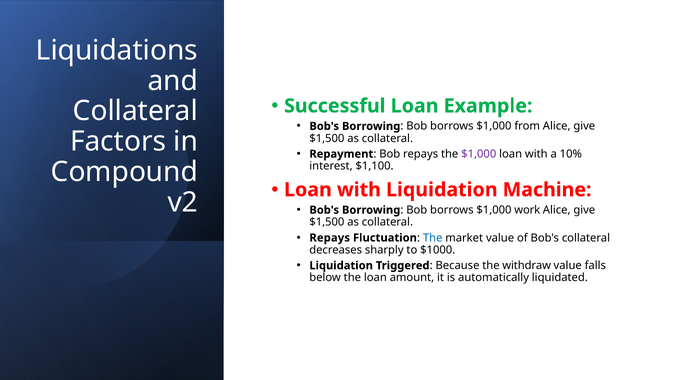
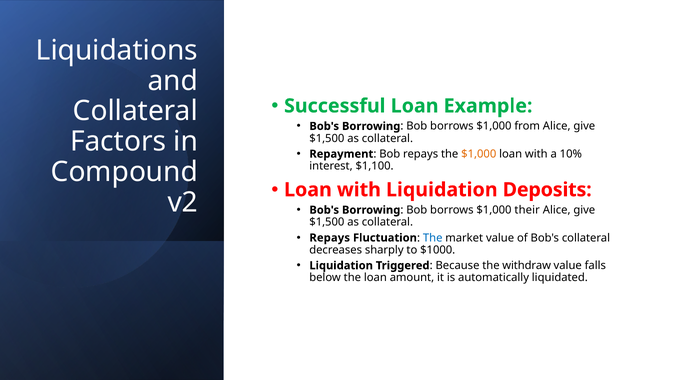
$1,000 at (479, 154) colour: purple -> orange
Machine: Machine -> Deposits
work: work -> their
